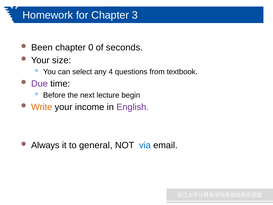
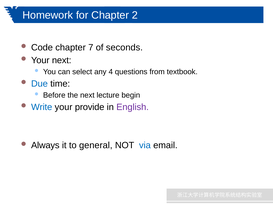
3: 3 -> 2
Been: Been -> Code
0: 0 -> 7
Your size: size -> next
Due colour: purple -> blue
Write colour: orange -> blue
income: income -> provide
